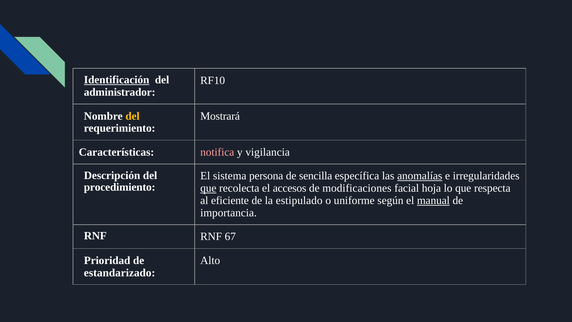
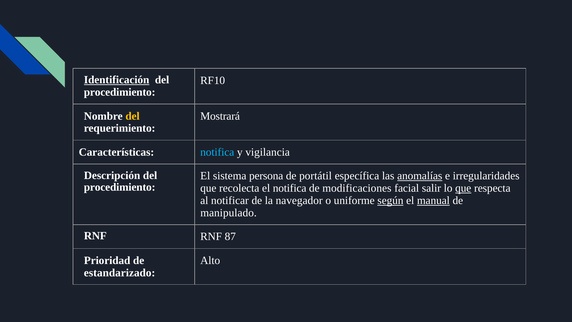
administrador at (120, 92): administrador -> procedimiento
notifica at (217, 152) colour: pink -> light blue
sencilla: sencilla -> portátil
que at (208, 188) underline: present -> none
el accesos: accesos -> notifica
hoja: hoja -> salir
que at (463, 188) underline: none -> present
eficiente: eficiente -> notificar
estipulado: estipulado -> navegador
según underline: none -> present
importancia: importancia -> manipulado
67: 67 -> 87
